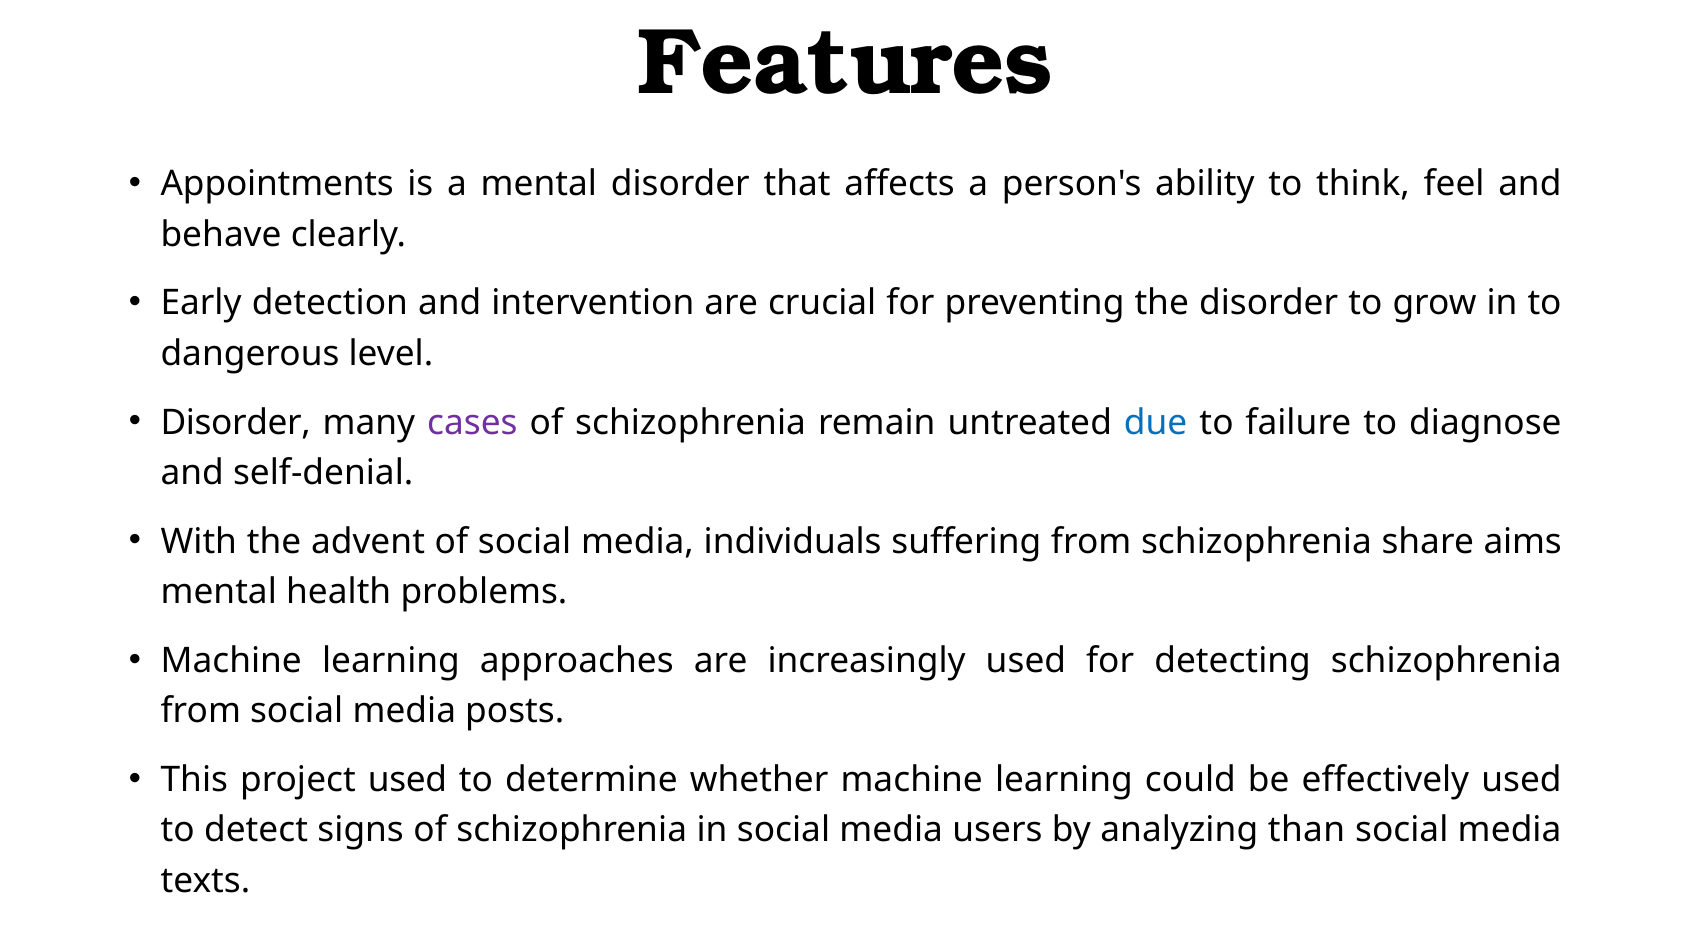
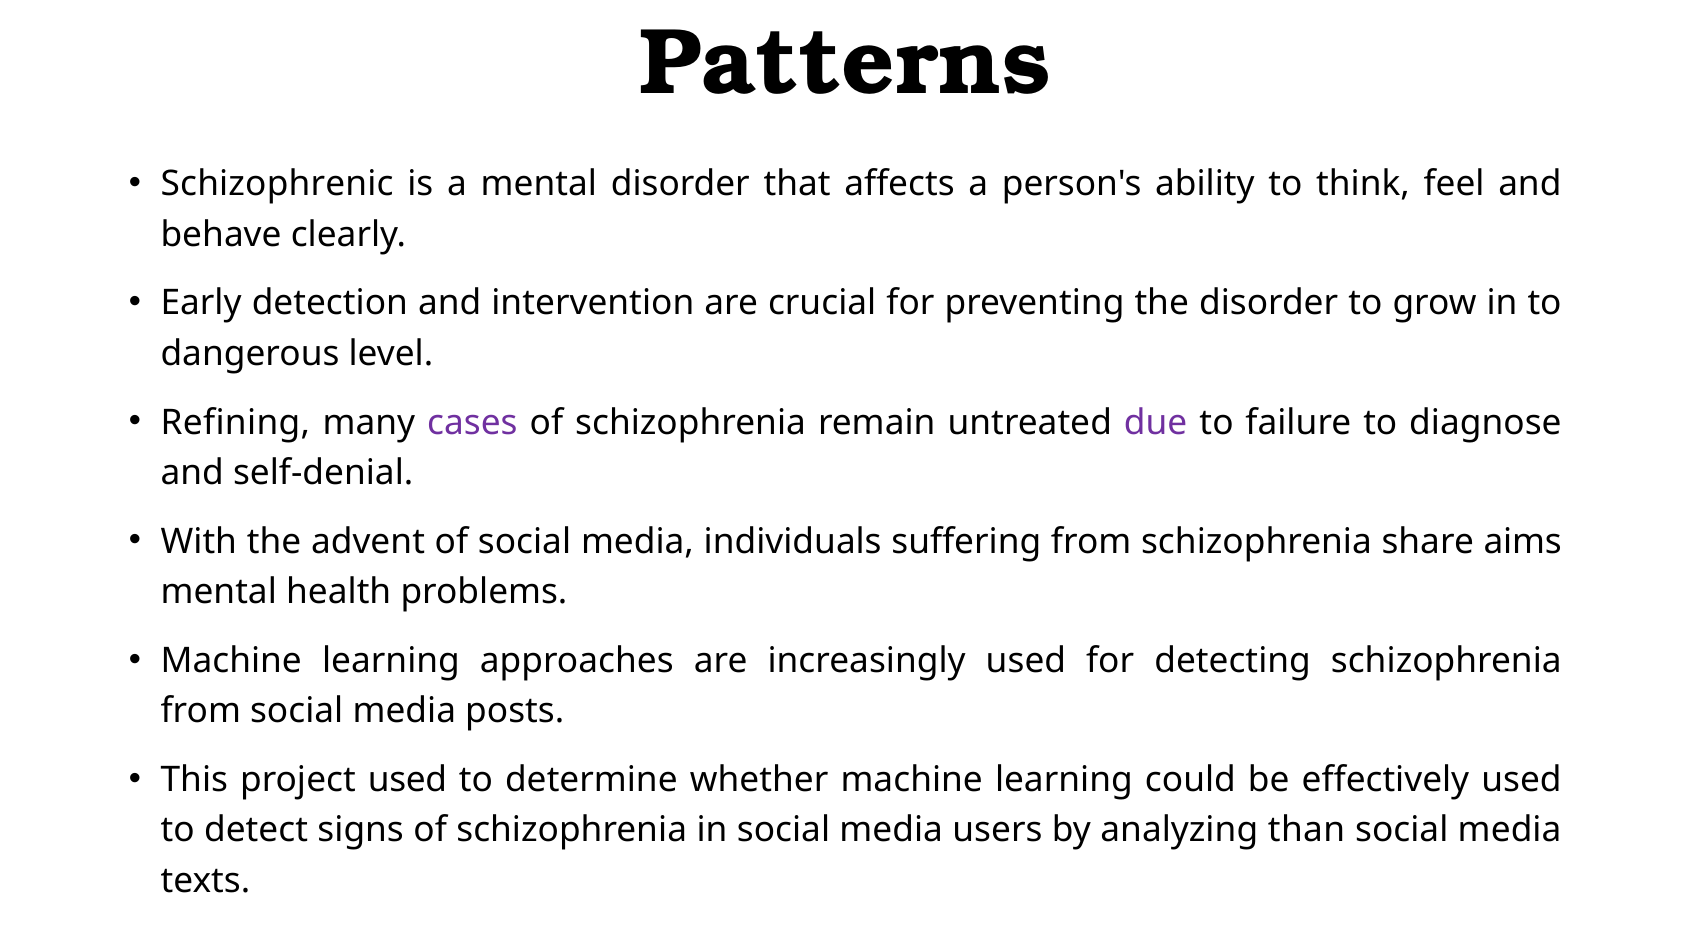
Features: Features -> Patterns
Appointments: Appointments -> Schizophrenic
Disorder at (236, 422): Disorder -> Refining
due colour: blue -> purple
